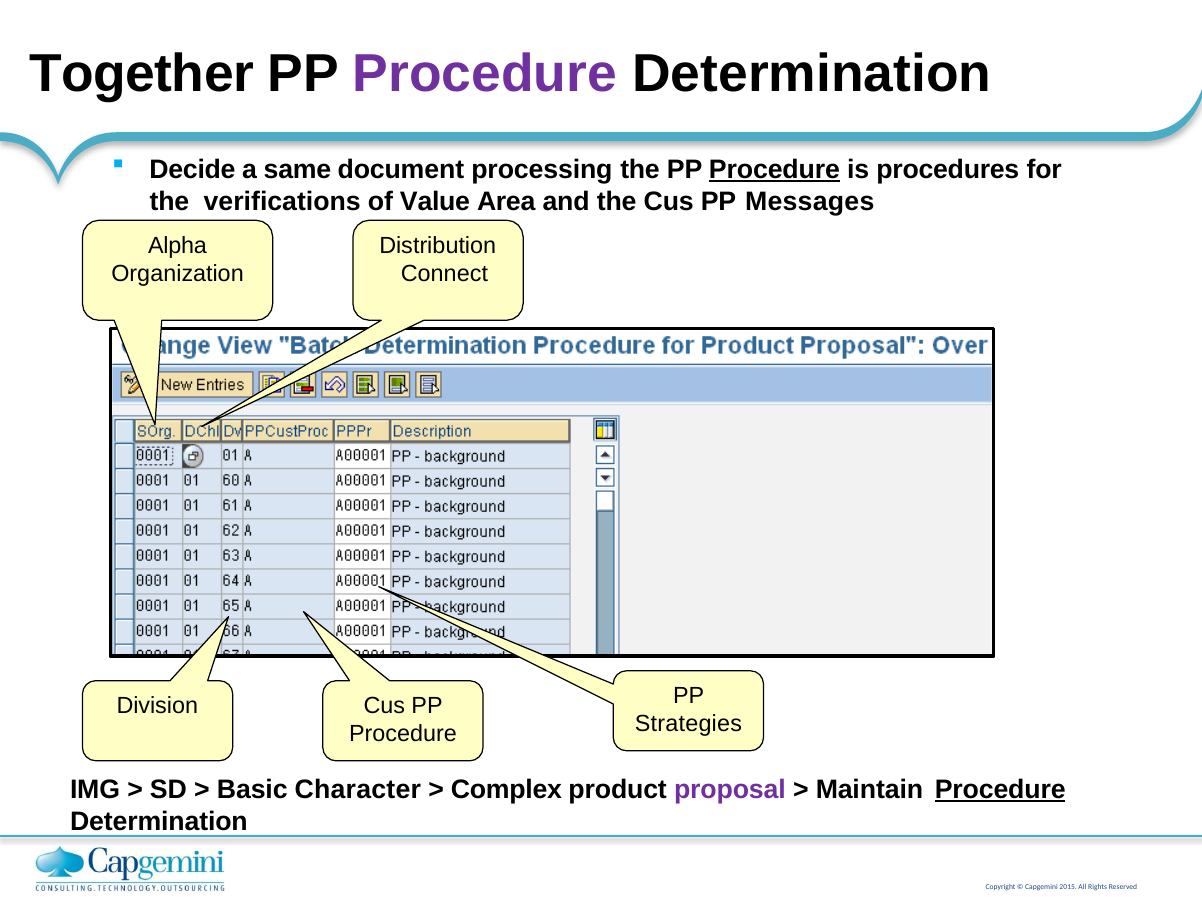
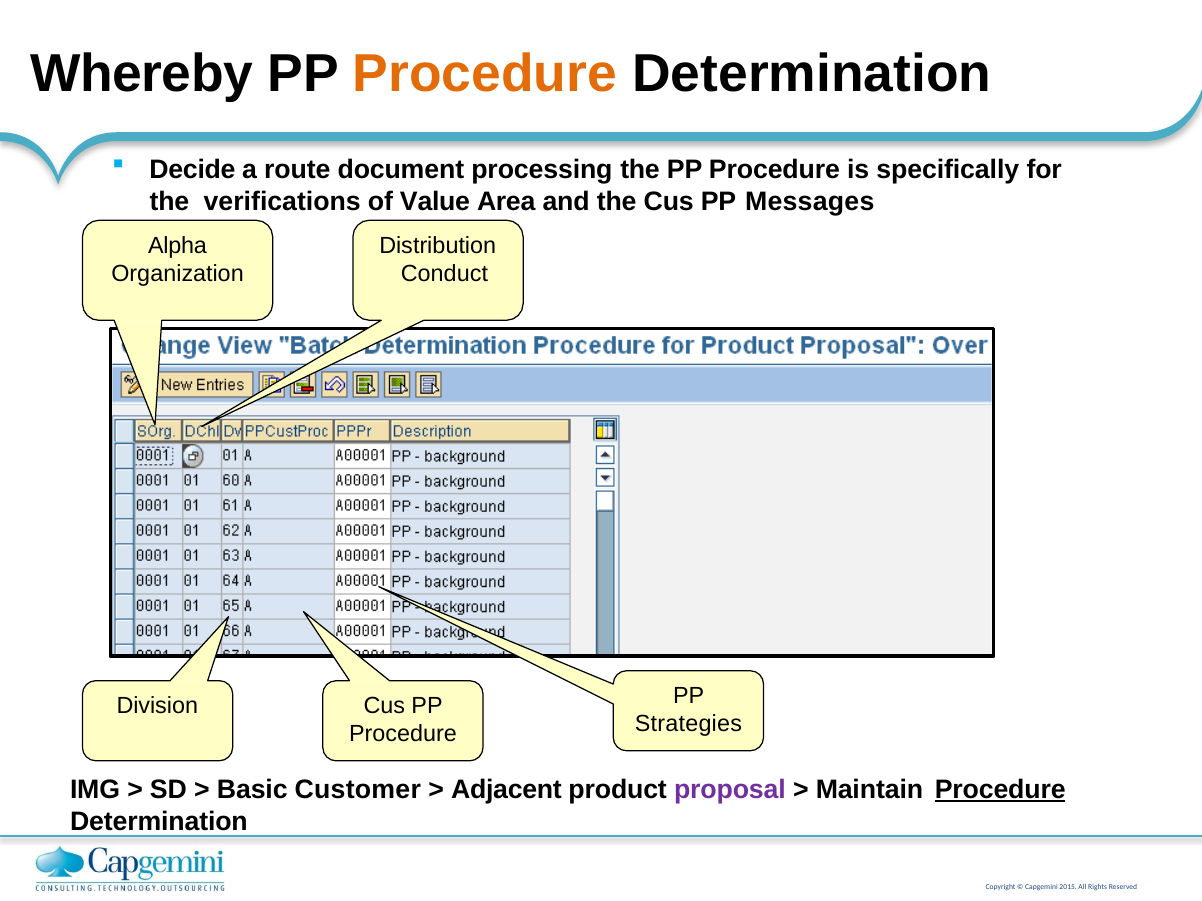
Together: Together -> Whereby
Procedure at (485, 74) colour: purple -> orange
same: same -> route
Procedure at (774, 170) underline: present -> none
procedures: procedures -> specifically
Connect: Connect -> Conduct
Character: Character -> Customer
Complex: Complex -> Adjacent
